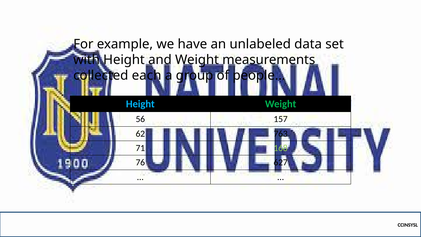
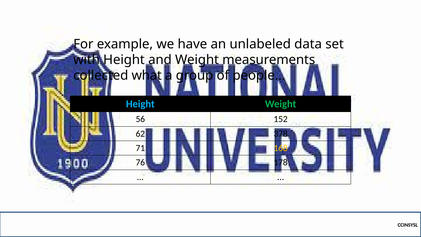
each: each -> what
157: 157 -> 152
763: 763 -> 378
168 colour: light green -> yellow
627: 627 -> 178
